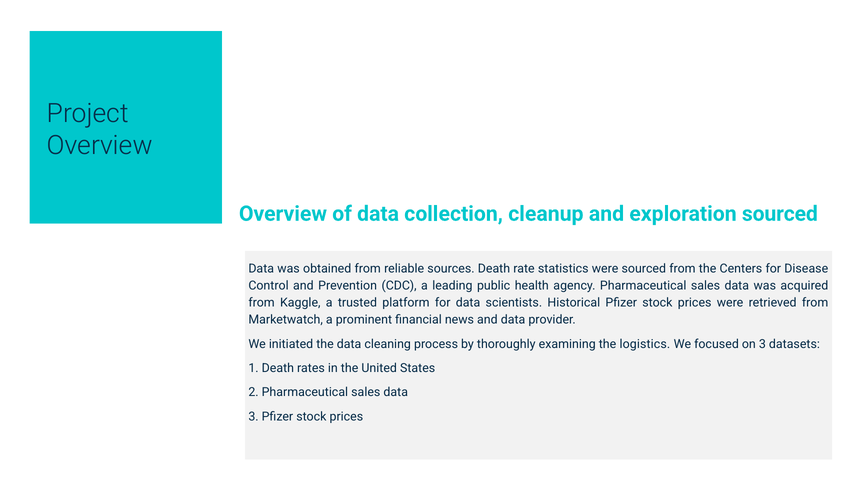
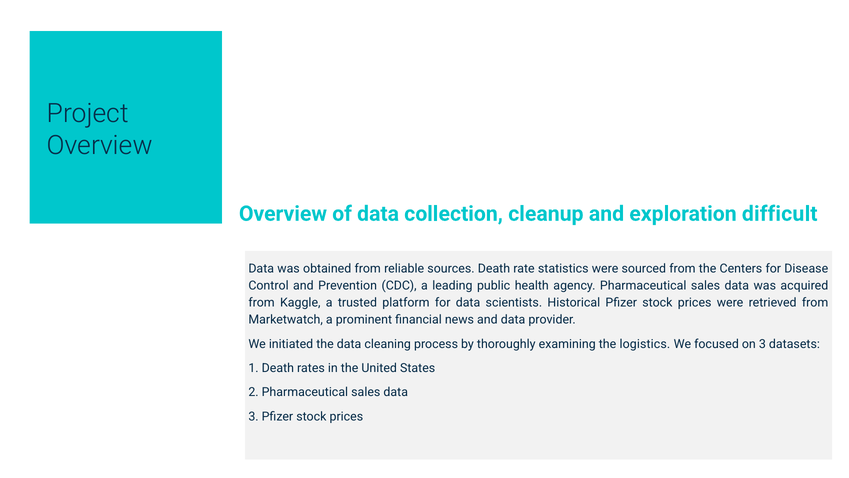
exploration sourced: sourced -> difficult
